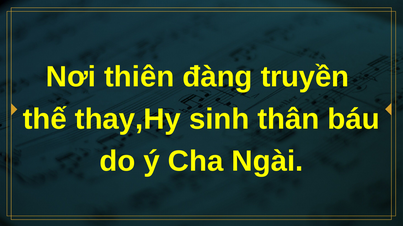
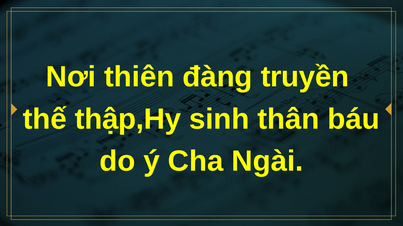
thay,Hy: thay,Hy -> thập,Hy
